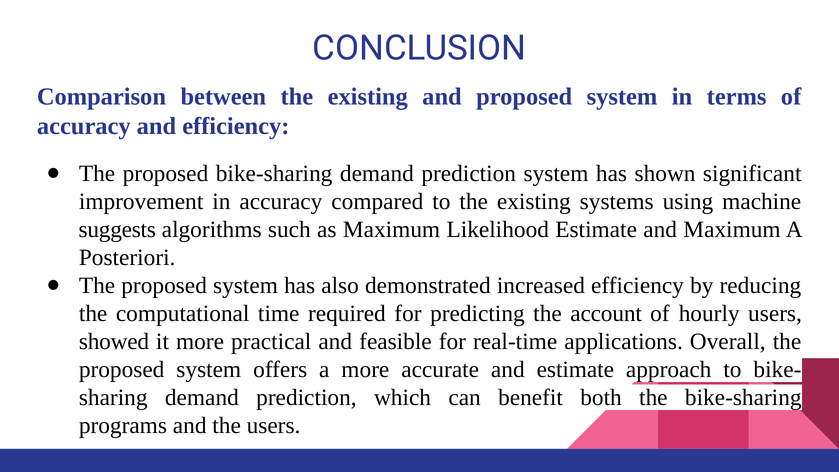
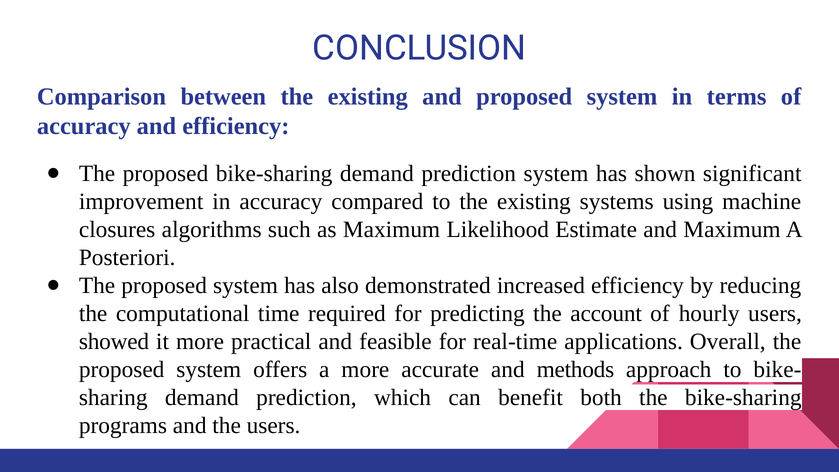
suggests: suggests -> closures
and estimate: estimate -> methods
